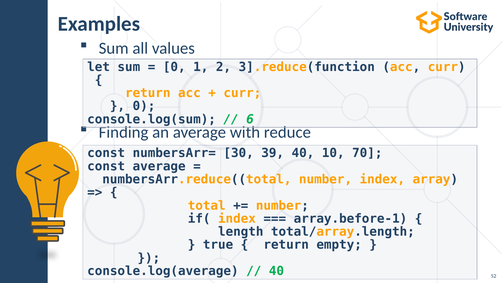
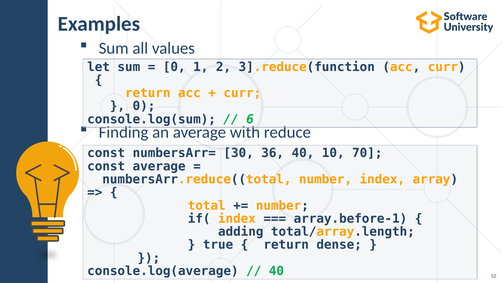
39: 39 -> 36
length: length -> adding
empty: empty -> dense
